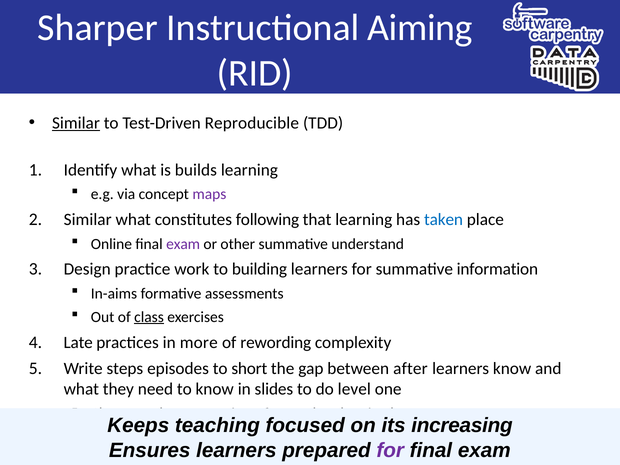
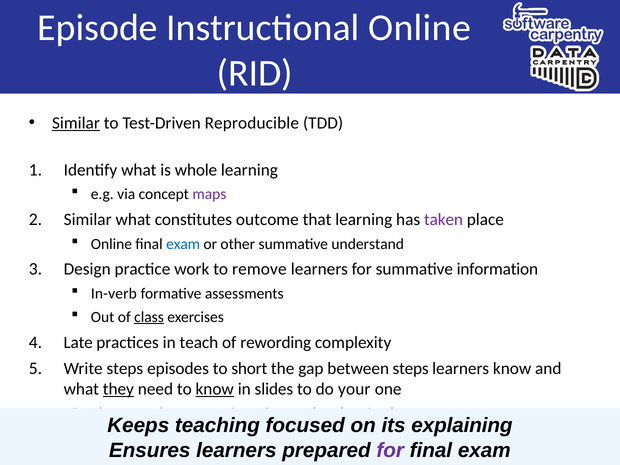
Sharper at (98, 28): Sharper -> Episode
Instructional Aiming: Aiming -> Online
is builds: builds -> whole
following: following -> outcome
taken colour: blue -> purple
exam at (183, 244) colour: purple -> blue
building: building -> remove
In-aims: In-aims -> In-verb
more: more -> teach
between after: after -> steps
they underline: none -> present
know at (215, 389) underline: none -> present
level: level -> your
increasing: increasing -> explaining
